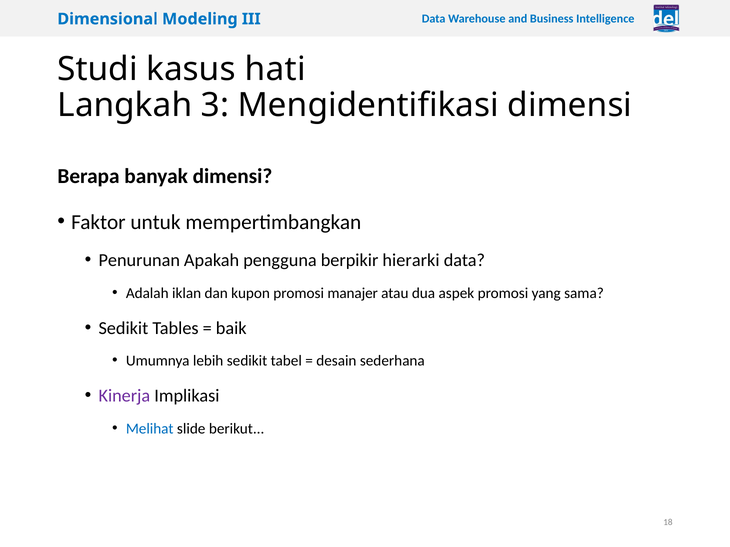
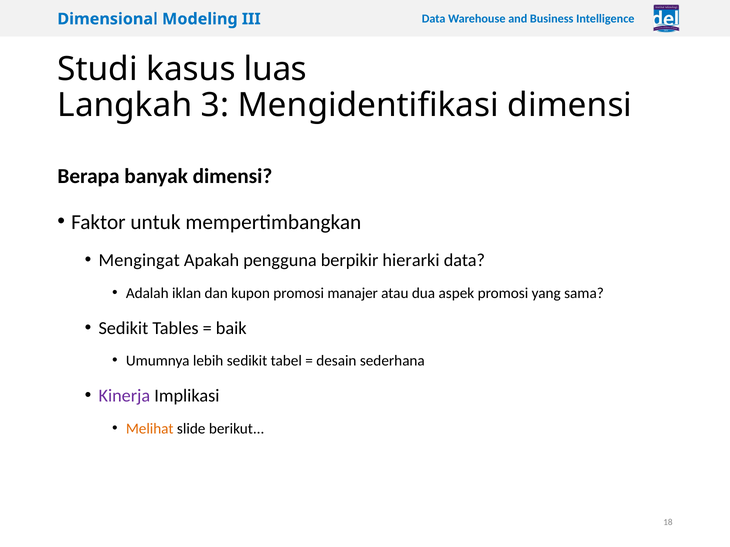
hati: hati -> luas
Penurunan: Penurunan -> Mengingat
Melihat colour: blue -> orange
